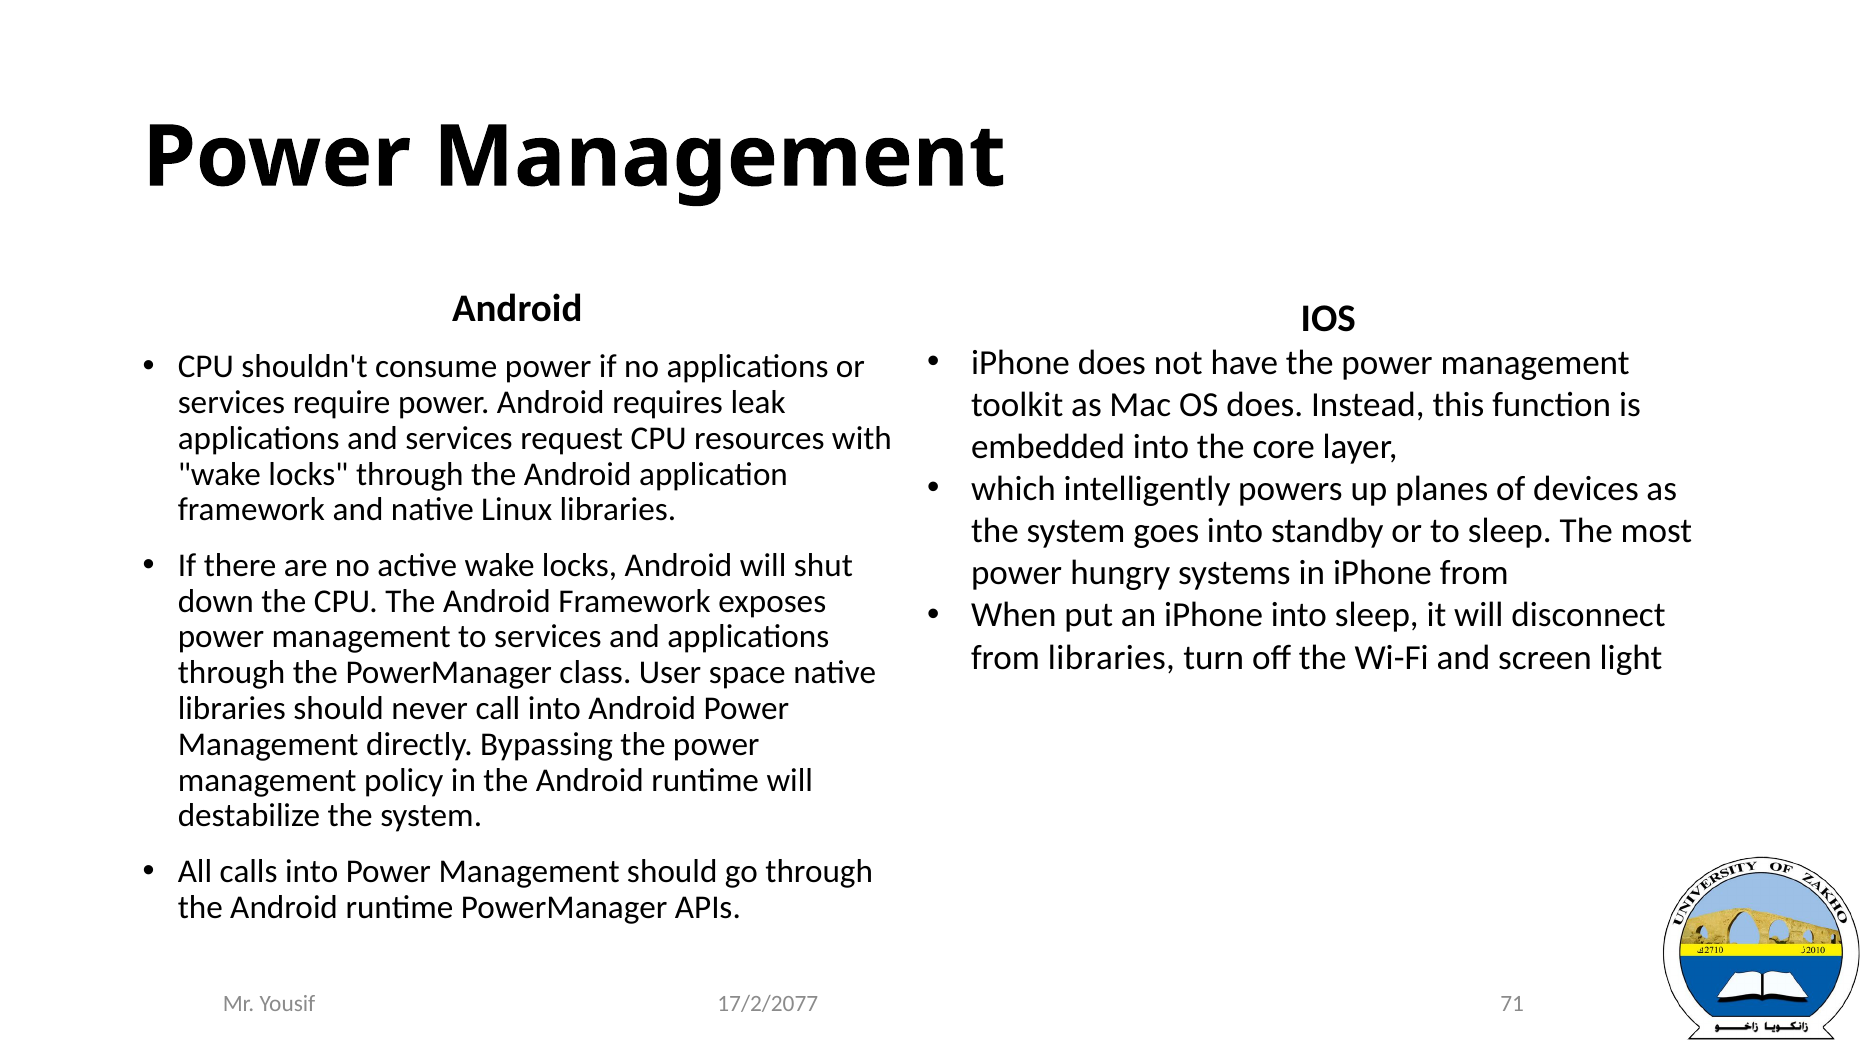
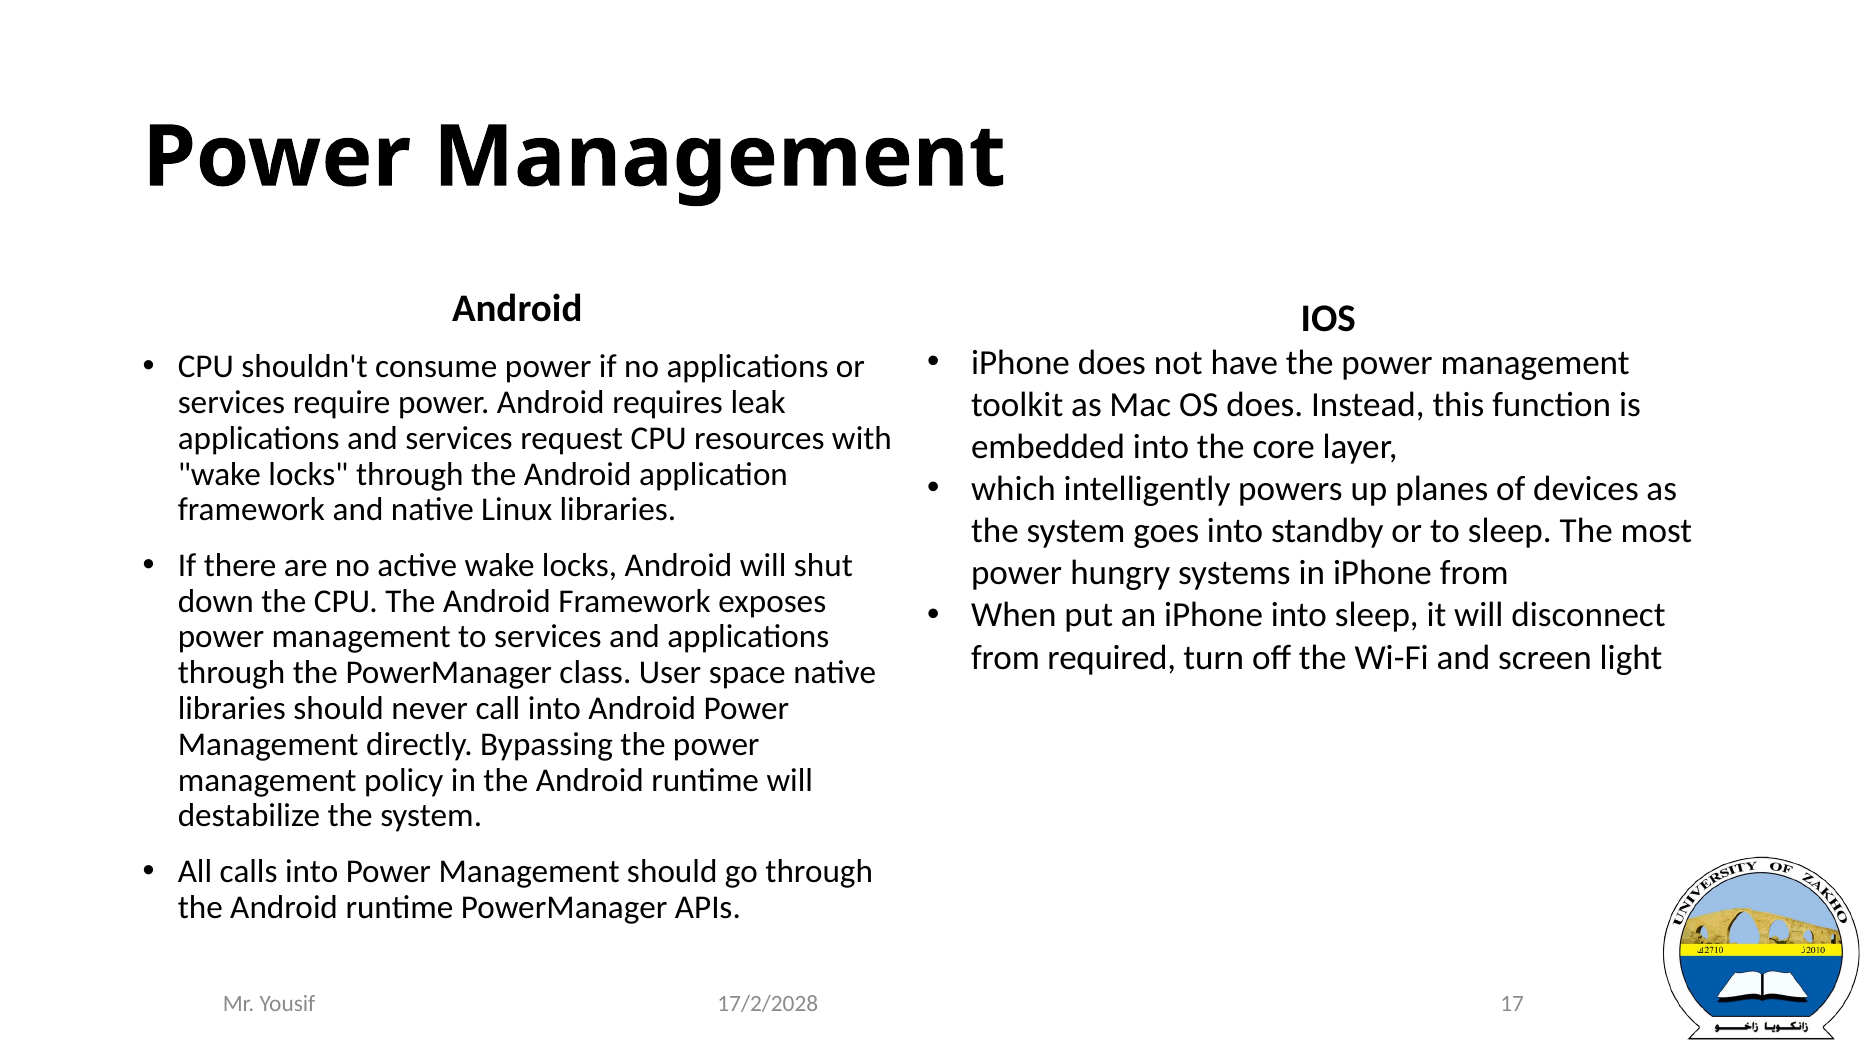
from libraries: libraries -> required
71: 71 -> 17
17/2/2077: 17/2/2077 -> 17/2/2028
